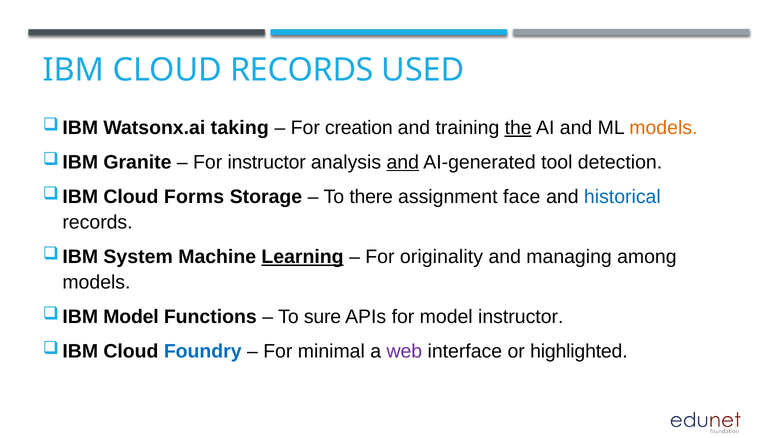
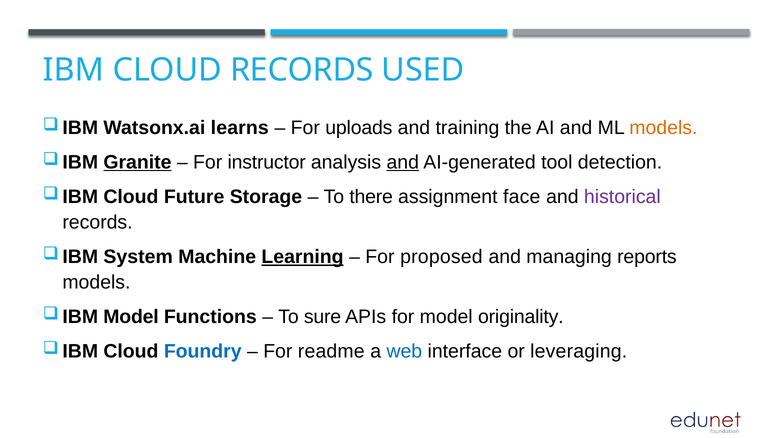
taking: taking -> learns
creation: creation -> uploads
the underline: present -> none
Granite underline: none -> present
Forms: Forms -> Future
historical colour: blue -> purple
originality: originality -> proposed
among: among -> reports
model instructor: instructor -> originality
minimal: minimal -> readme
web colour: purple -> blue
highlighted: highlighted -> leveraging
